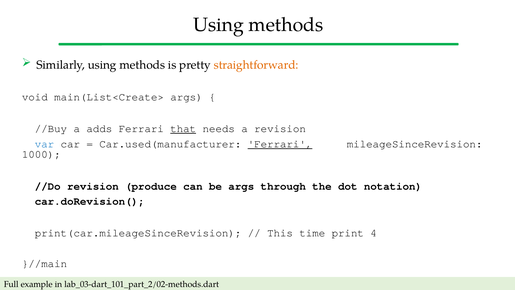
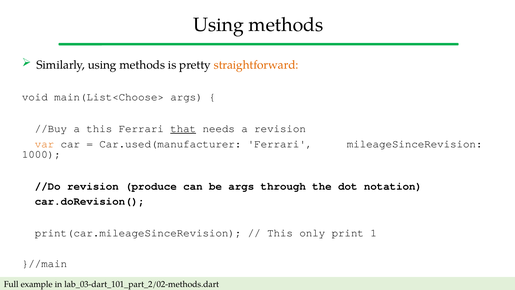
main(List<Create>: main(List<Create> -> main(List<Choose>
a adds: adds -> this
var colour: blue -> orange
Ferrari at (280, 144) underline: present -> none
time: time -> only
4: 4 -> 1
